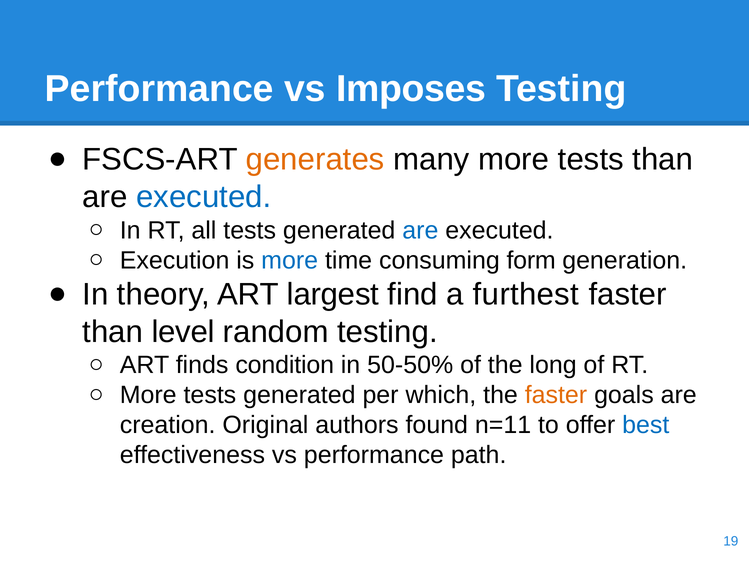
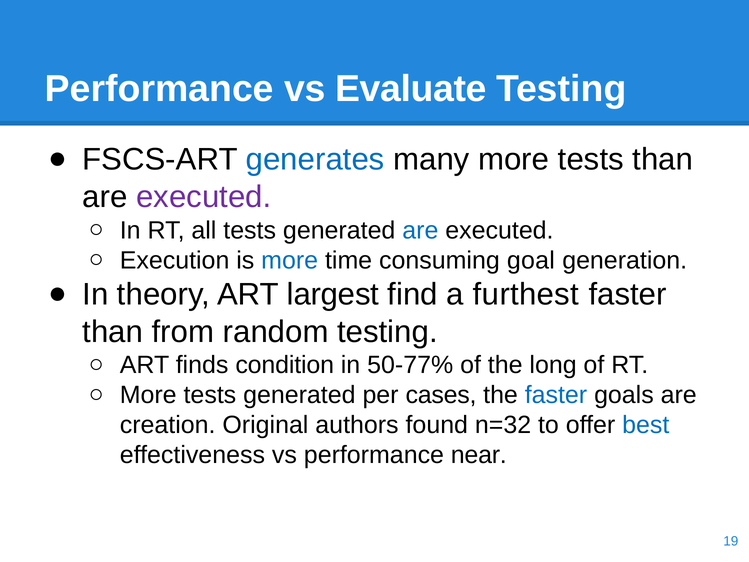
Imposes: Imposes -> Evaluate
generates colour: orange -> blue
executed at (204, 197) colour: blue -> purple
form: form -> goal
level: level -> from
50-50%: 50-50% -> 50-77%
which: which -> cases
faster at (556, 395) colour: orange -> blue
n=11: n=11 -> n=32
path: path -> near
